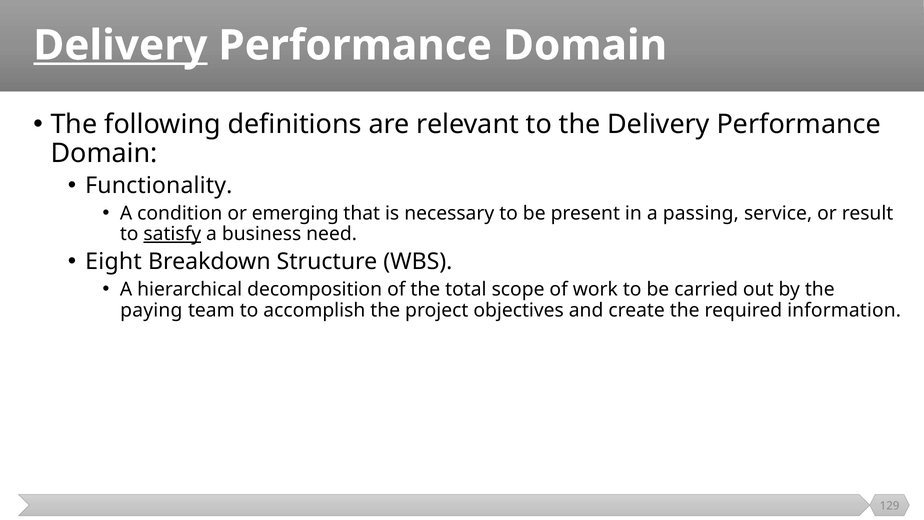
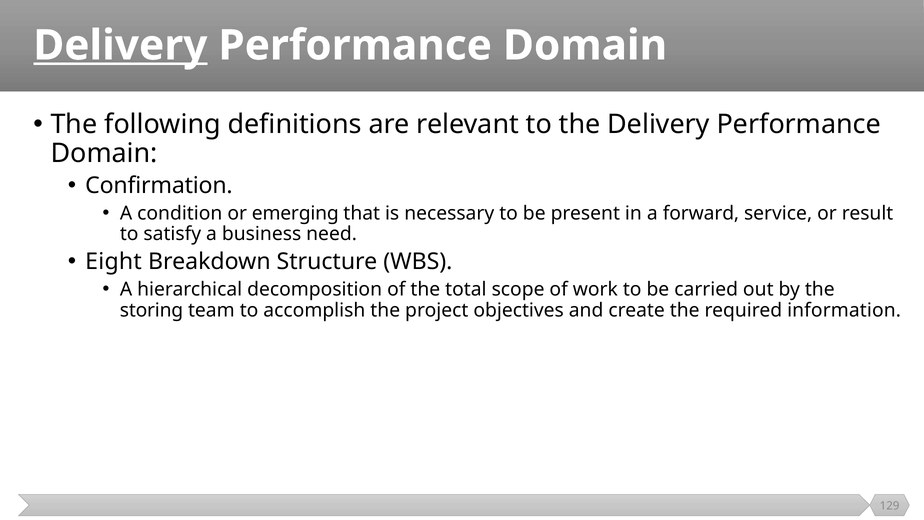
Functionality: Functionality -> Confirmation
passing: passing -> forward
satisfy underline: present -> none
paying: paying -> storing
